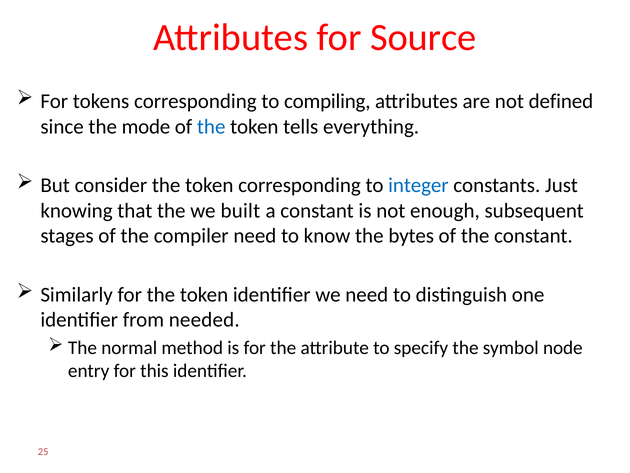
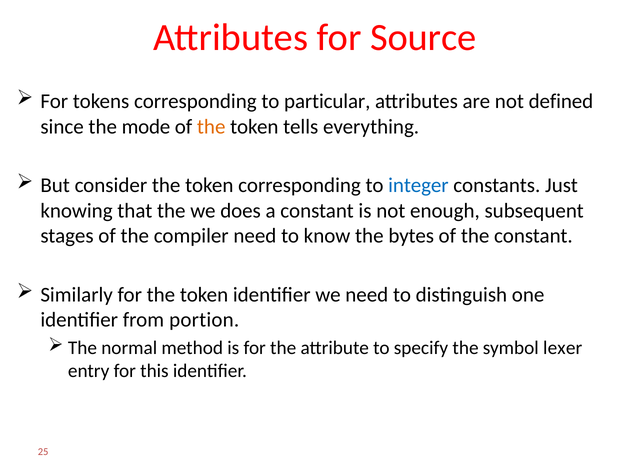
compiling: compiling -> particular
the at (211, 126) colour: blue -> orange
built: built -> does
needed: needed -> portion
node: node -> lexer
